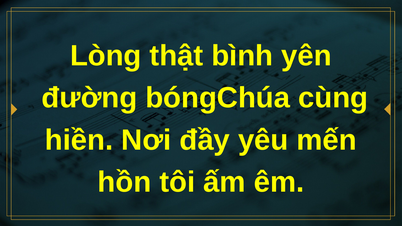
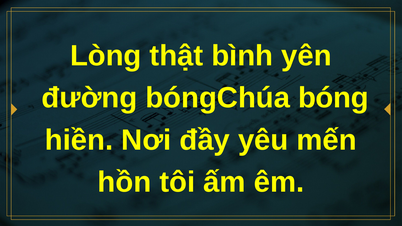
cùng: cùng -> bóng
